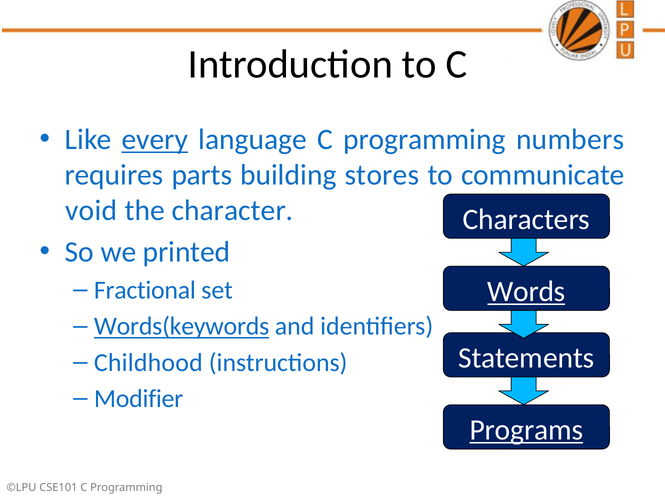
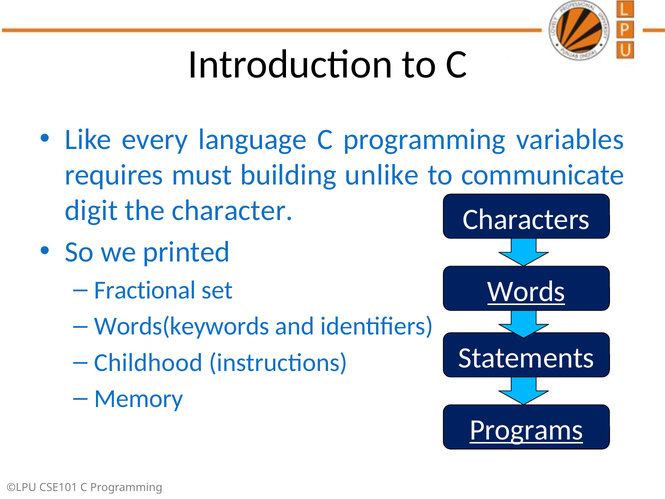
every underline: present -> none
numbers: numbers -> variables
parts: parts -> must
stores: stores -> unlike
void: void -> digit
Words(keywords underline: present -> none
Modifier: Modifier -> Memory
